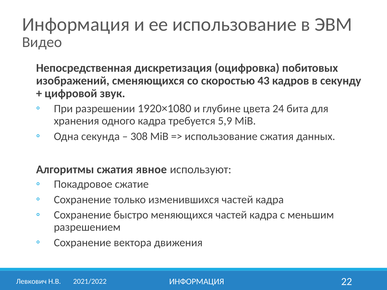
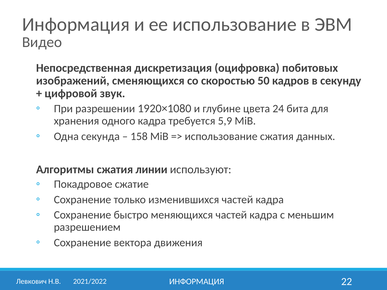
43: 43 -> 50
308: 308 -> 158
явное: явное -> линии
